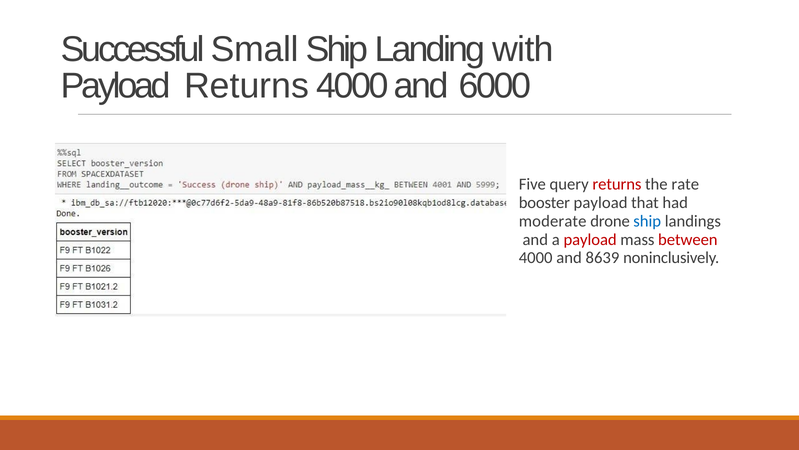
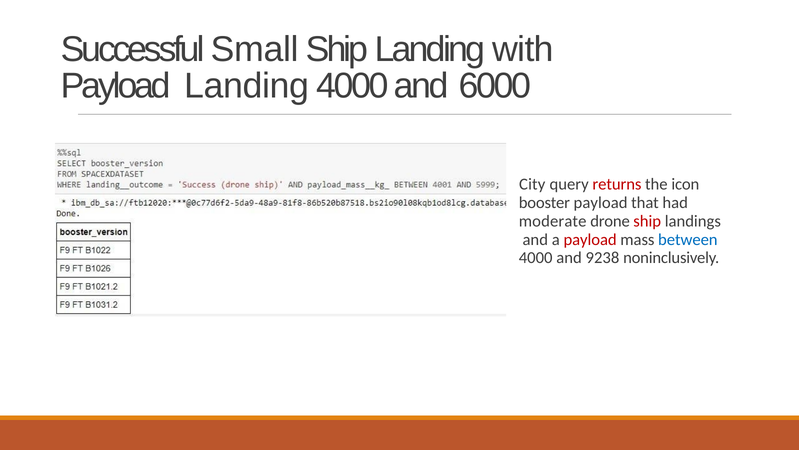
Payload Returns: Returns -> Landing
Five: Five -> City
rate: rate -> icon
ship at (647, 221) colour: blue -> red
between colour: red -> blue
8639: 8639 -> 9238
